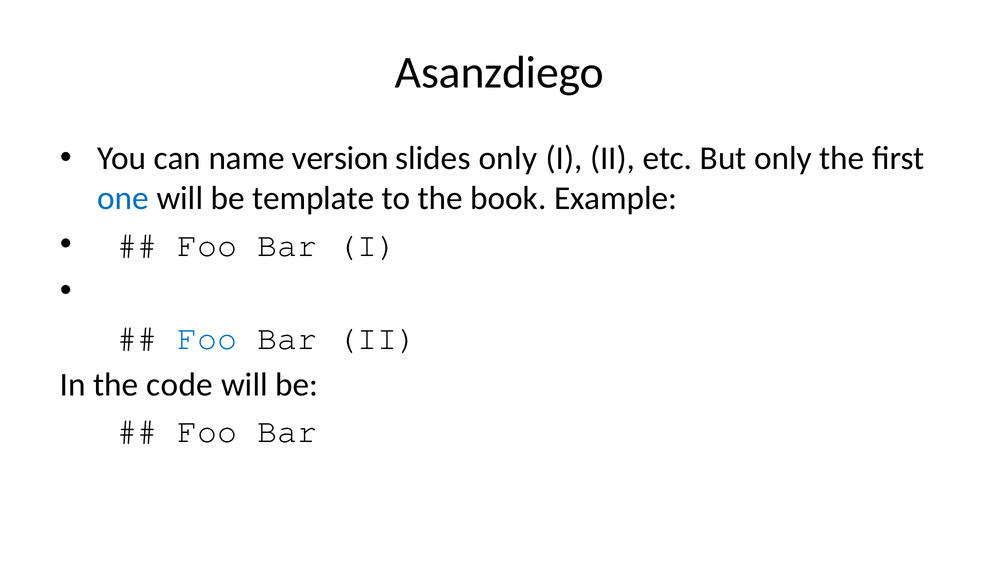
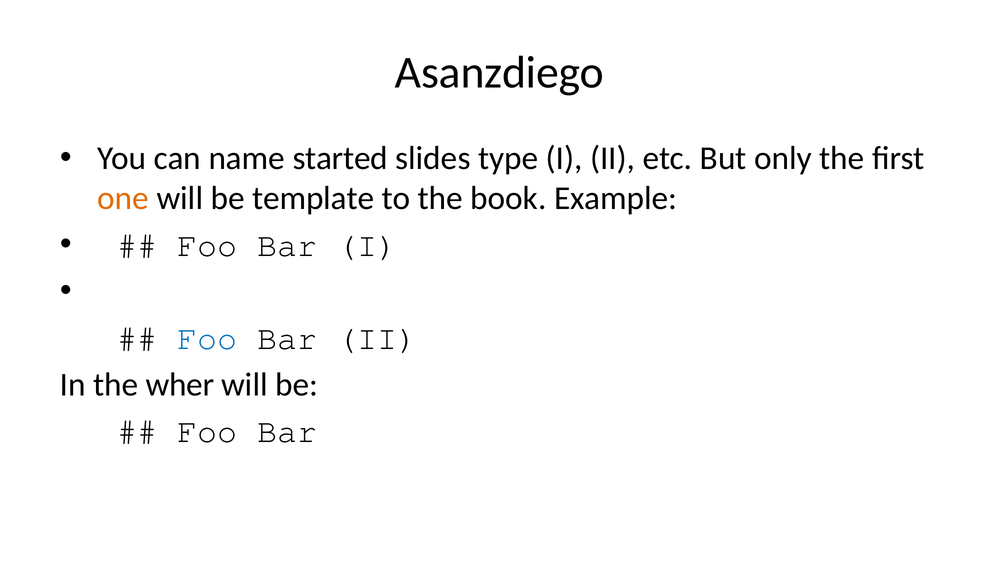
version: version -> started
slides only: only -> type
one colour: blue -> orange
code: code -> wher
